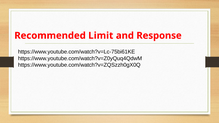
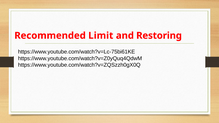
Response: Response -> Restoring
